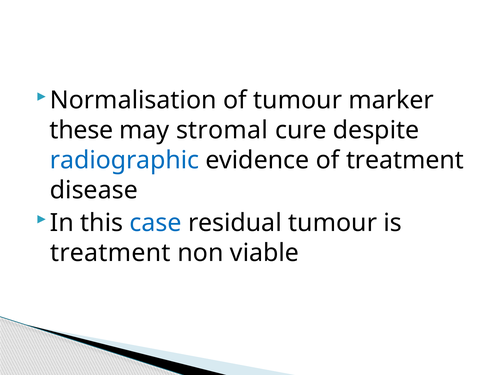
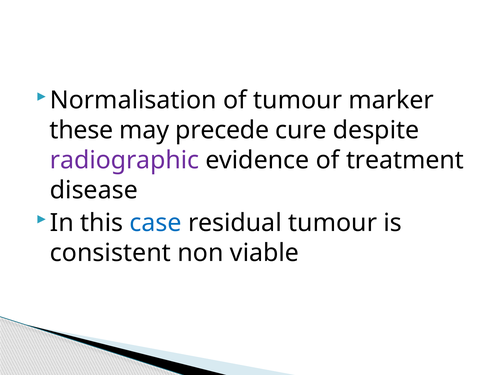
stromal: stromal -> precede
radiographic colour: blue -> purple
treatment at (110, 253): treatment -> consistent
